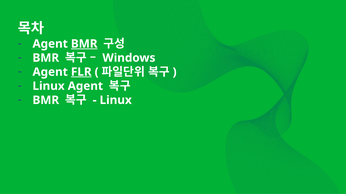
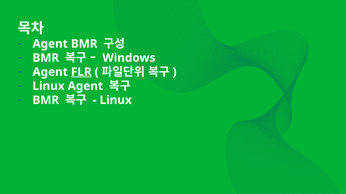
BMR at (84, 44) underline: present -> none
